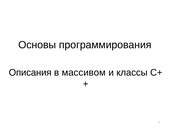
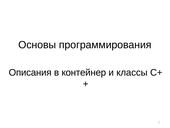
массивом: массивом -> контейнер
